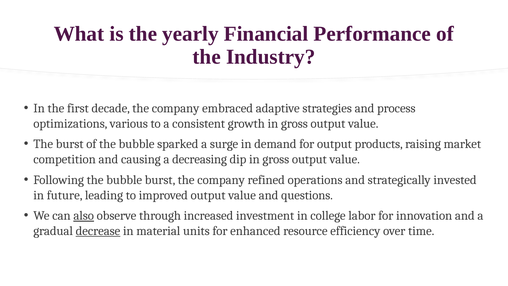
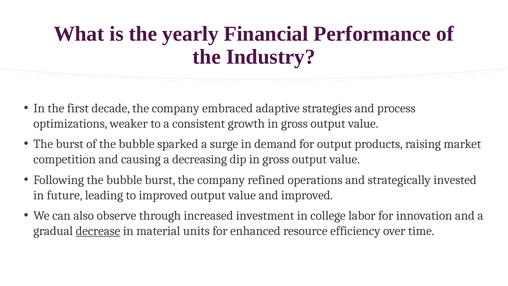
various: various -> weaker
and questions: questions -> improved
also underline: present -> none
